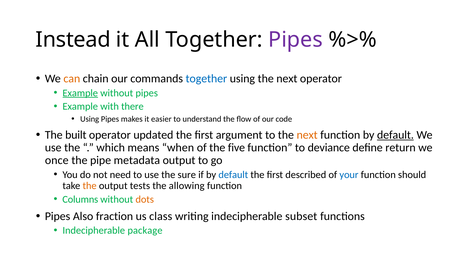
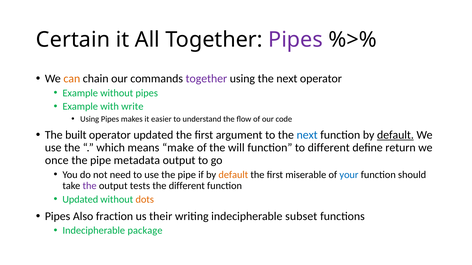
Instead: Instead -> Certain
together at (206, 79) colour: blue -> purple
Example at (80, 93) underline: present -> none
there: there -> write
next at (307, 135) colour: orange -> blue
when: when -> make
five: five -> will
to deviance: deviance -> different
use the sure: sure -> pipe
default at (233, 175) colour: blue -> orange
described: described -> miserable
the at (90, 186) colour: orange -> purple
the allowing: allowing -> different
Columns at (80, 200): Columns -> Updated
class: class -> their
